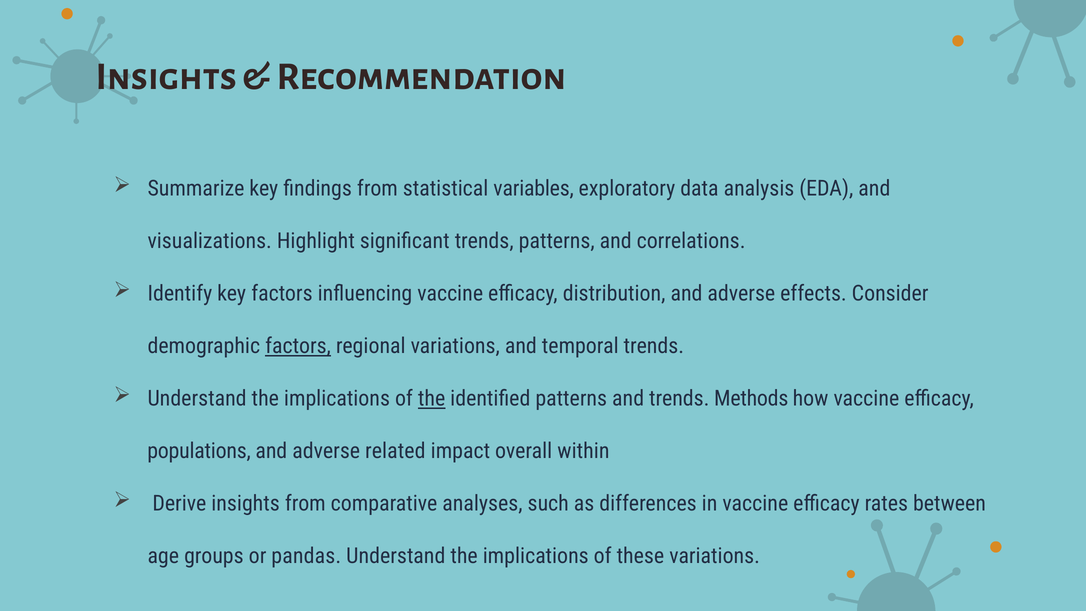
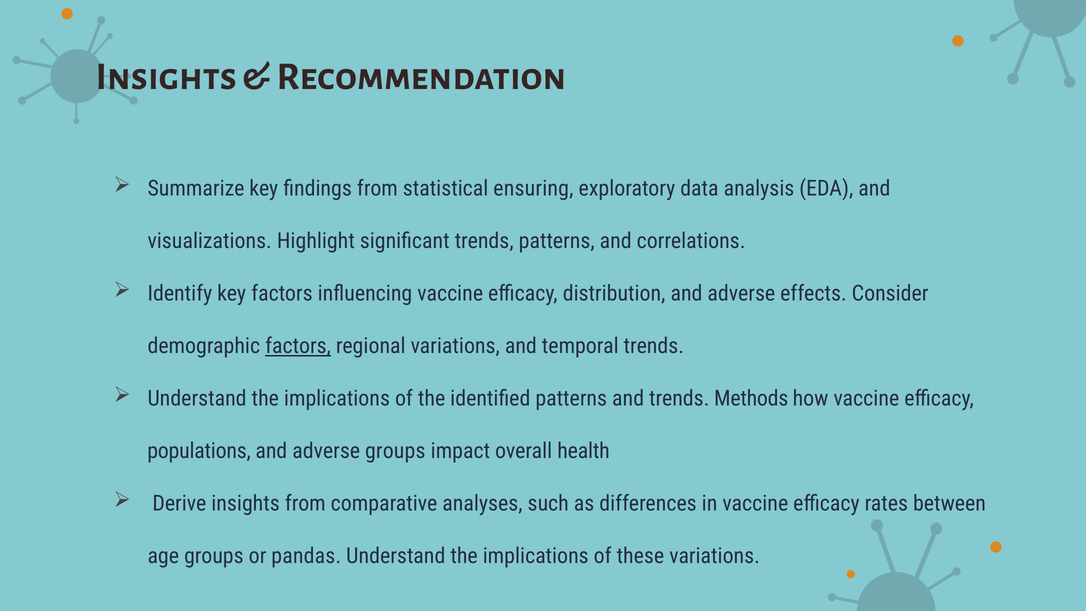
variables: variables -> ensuring
the at (432, 399) underline: present -> none
adverse related: related -> groups
within: within -> health
